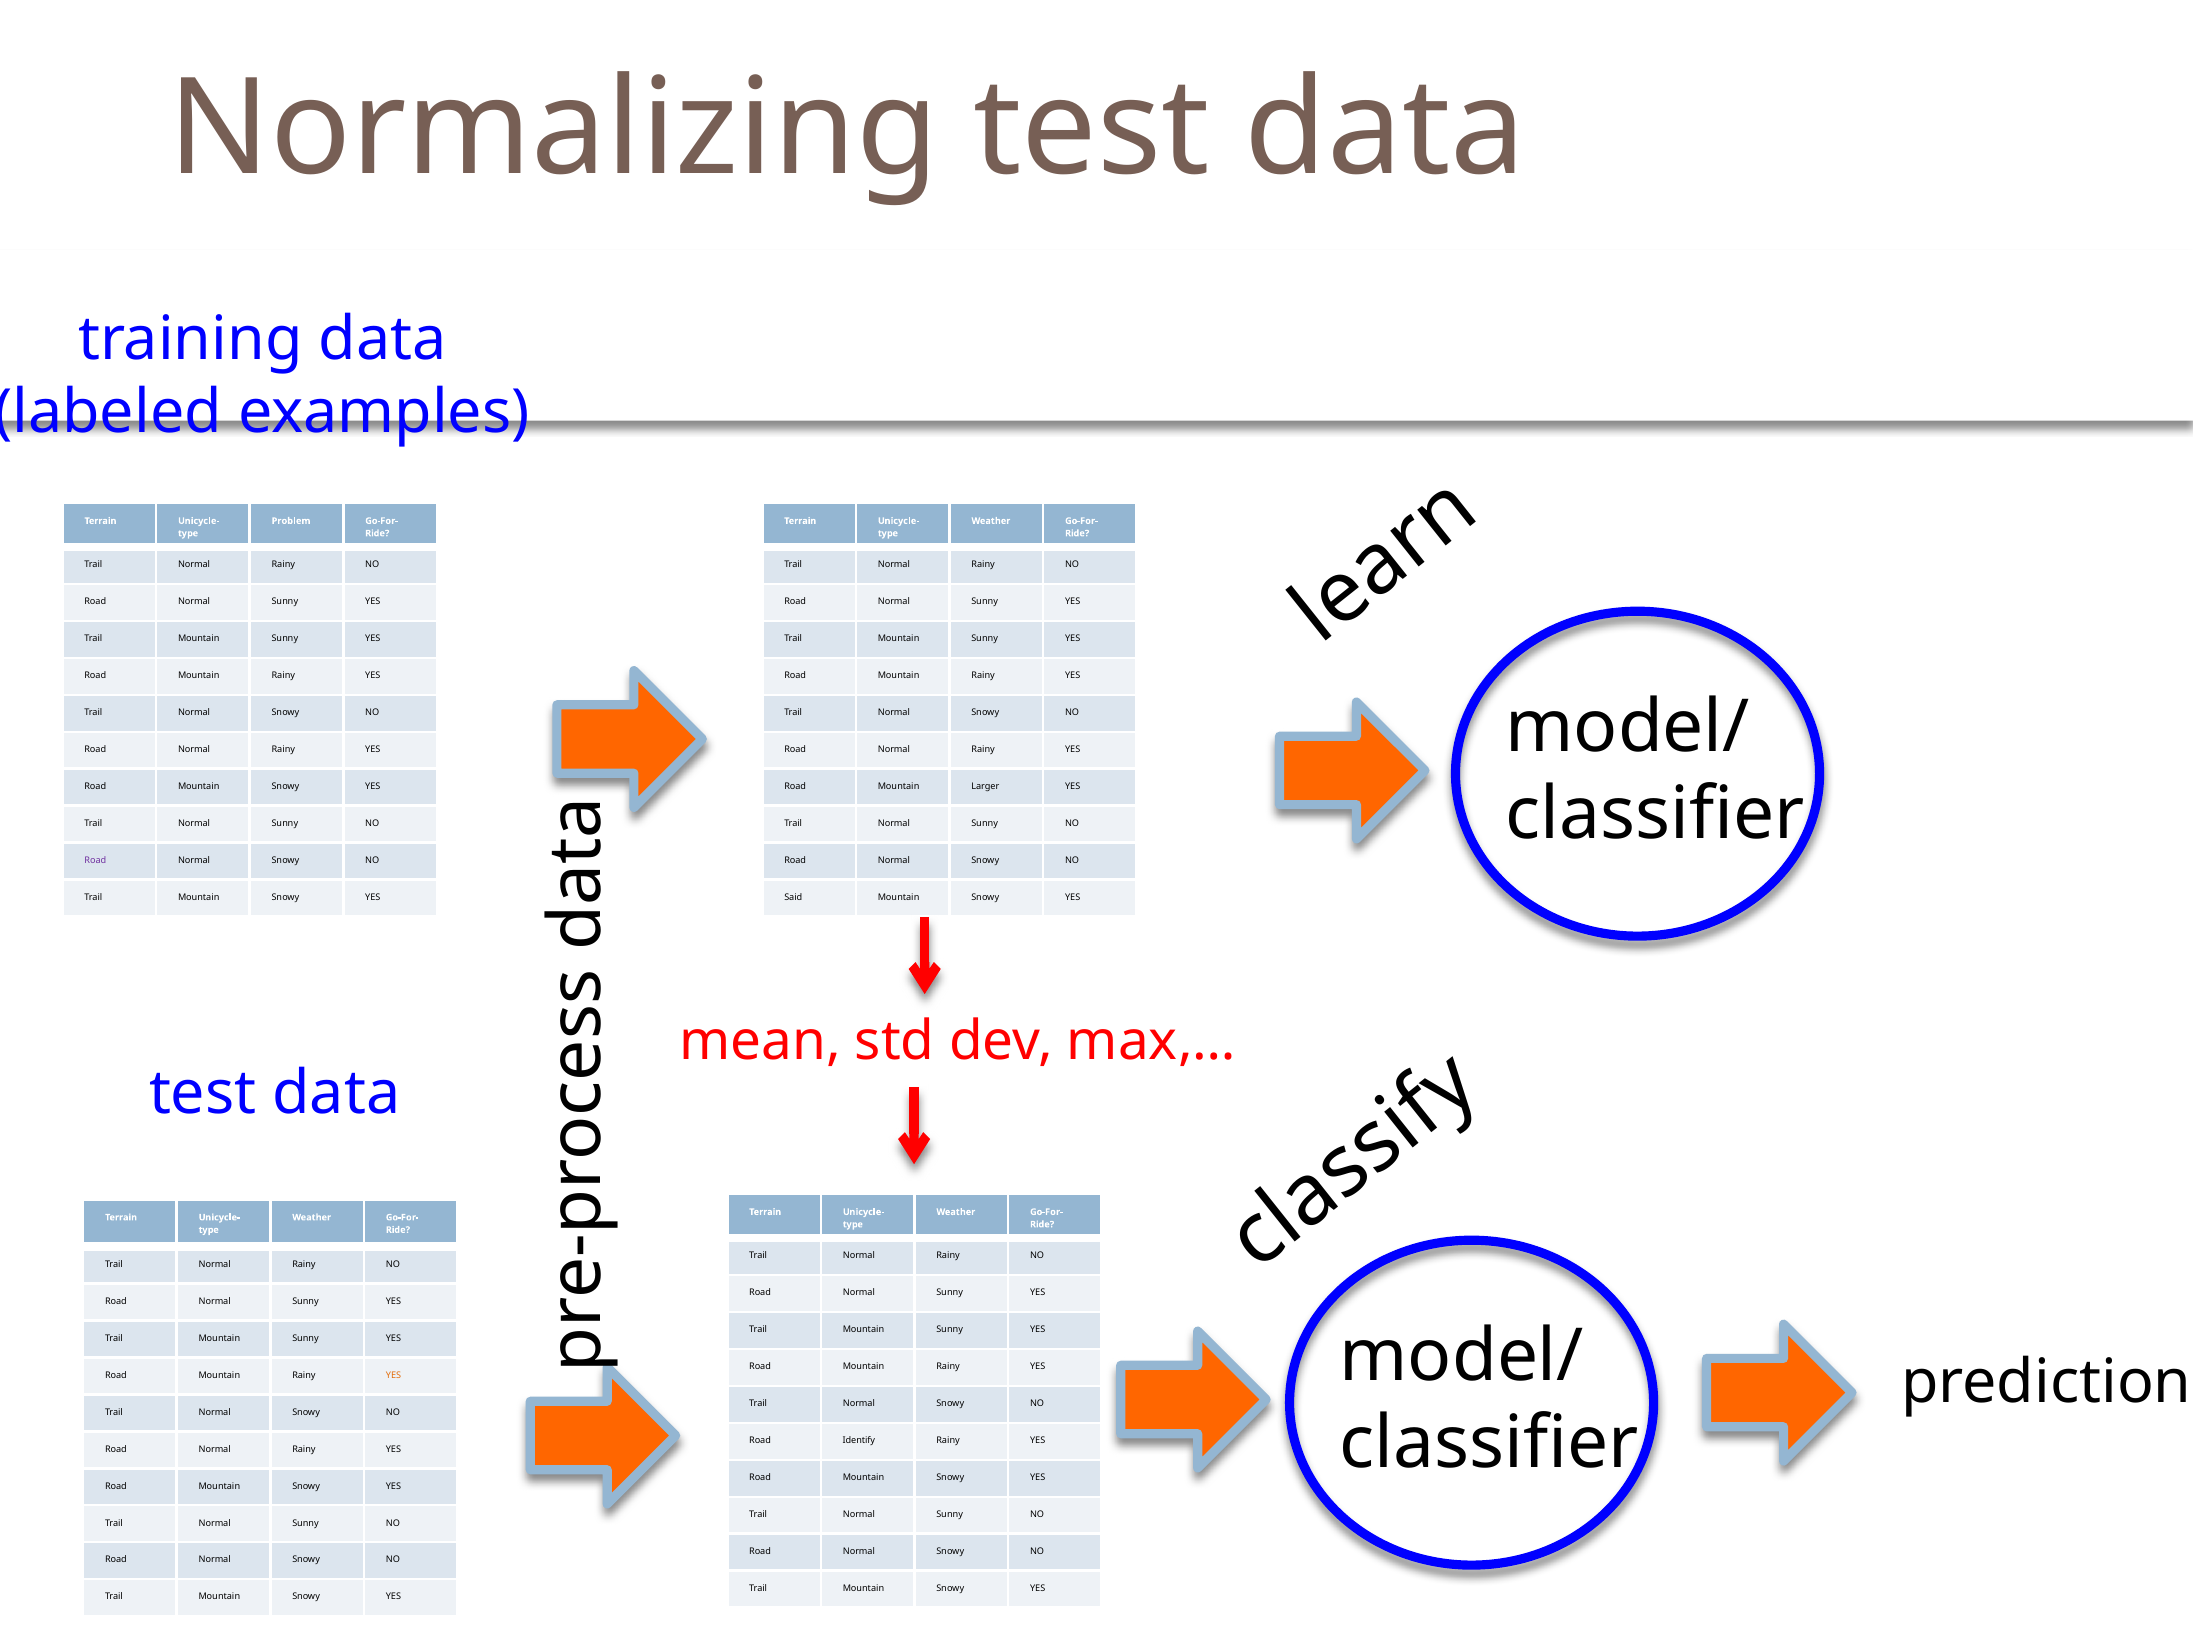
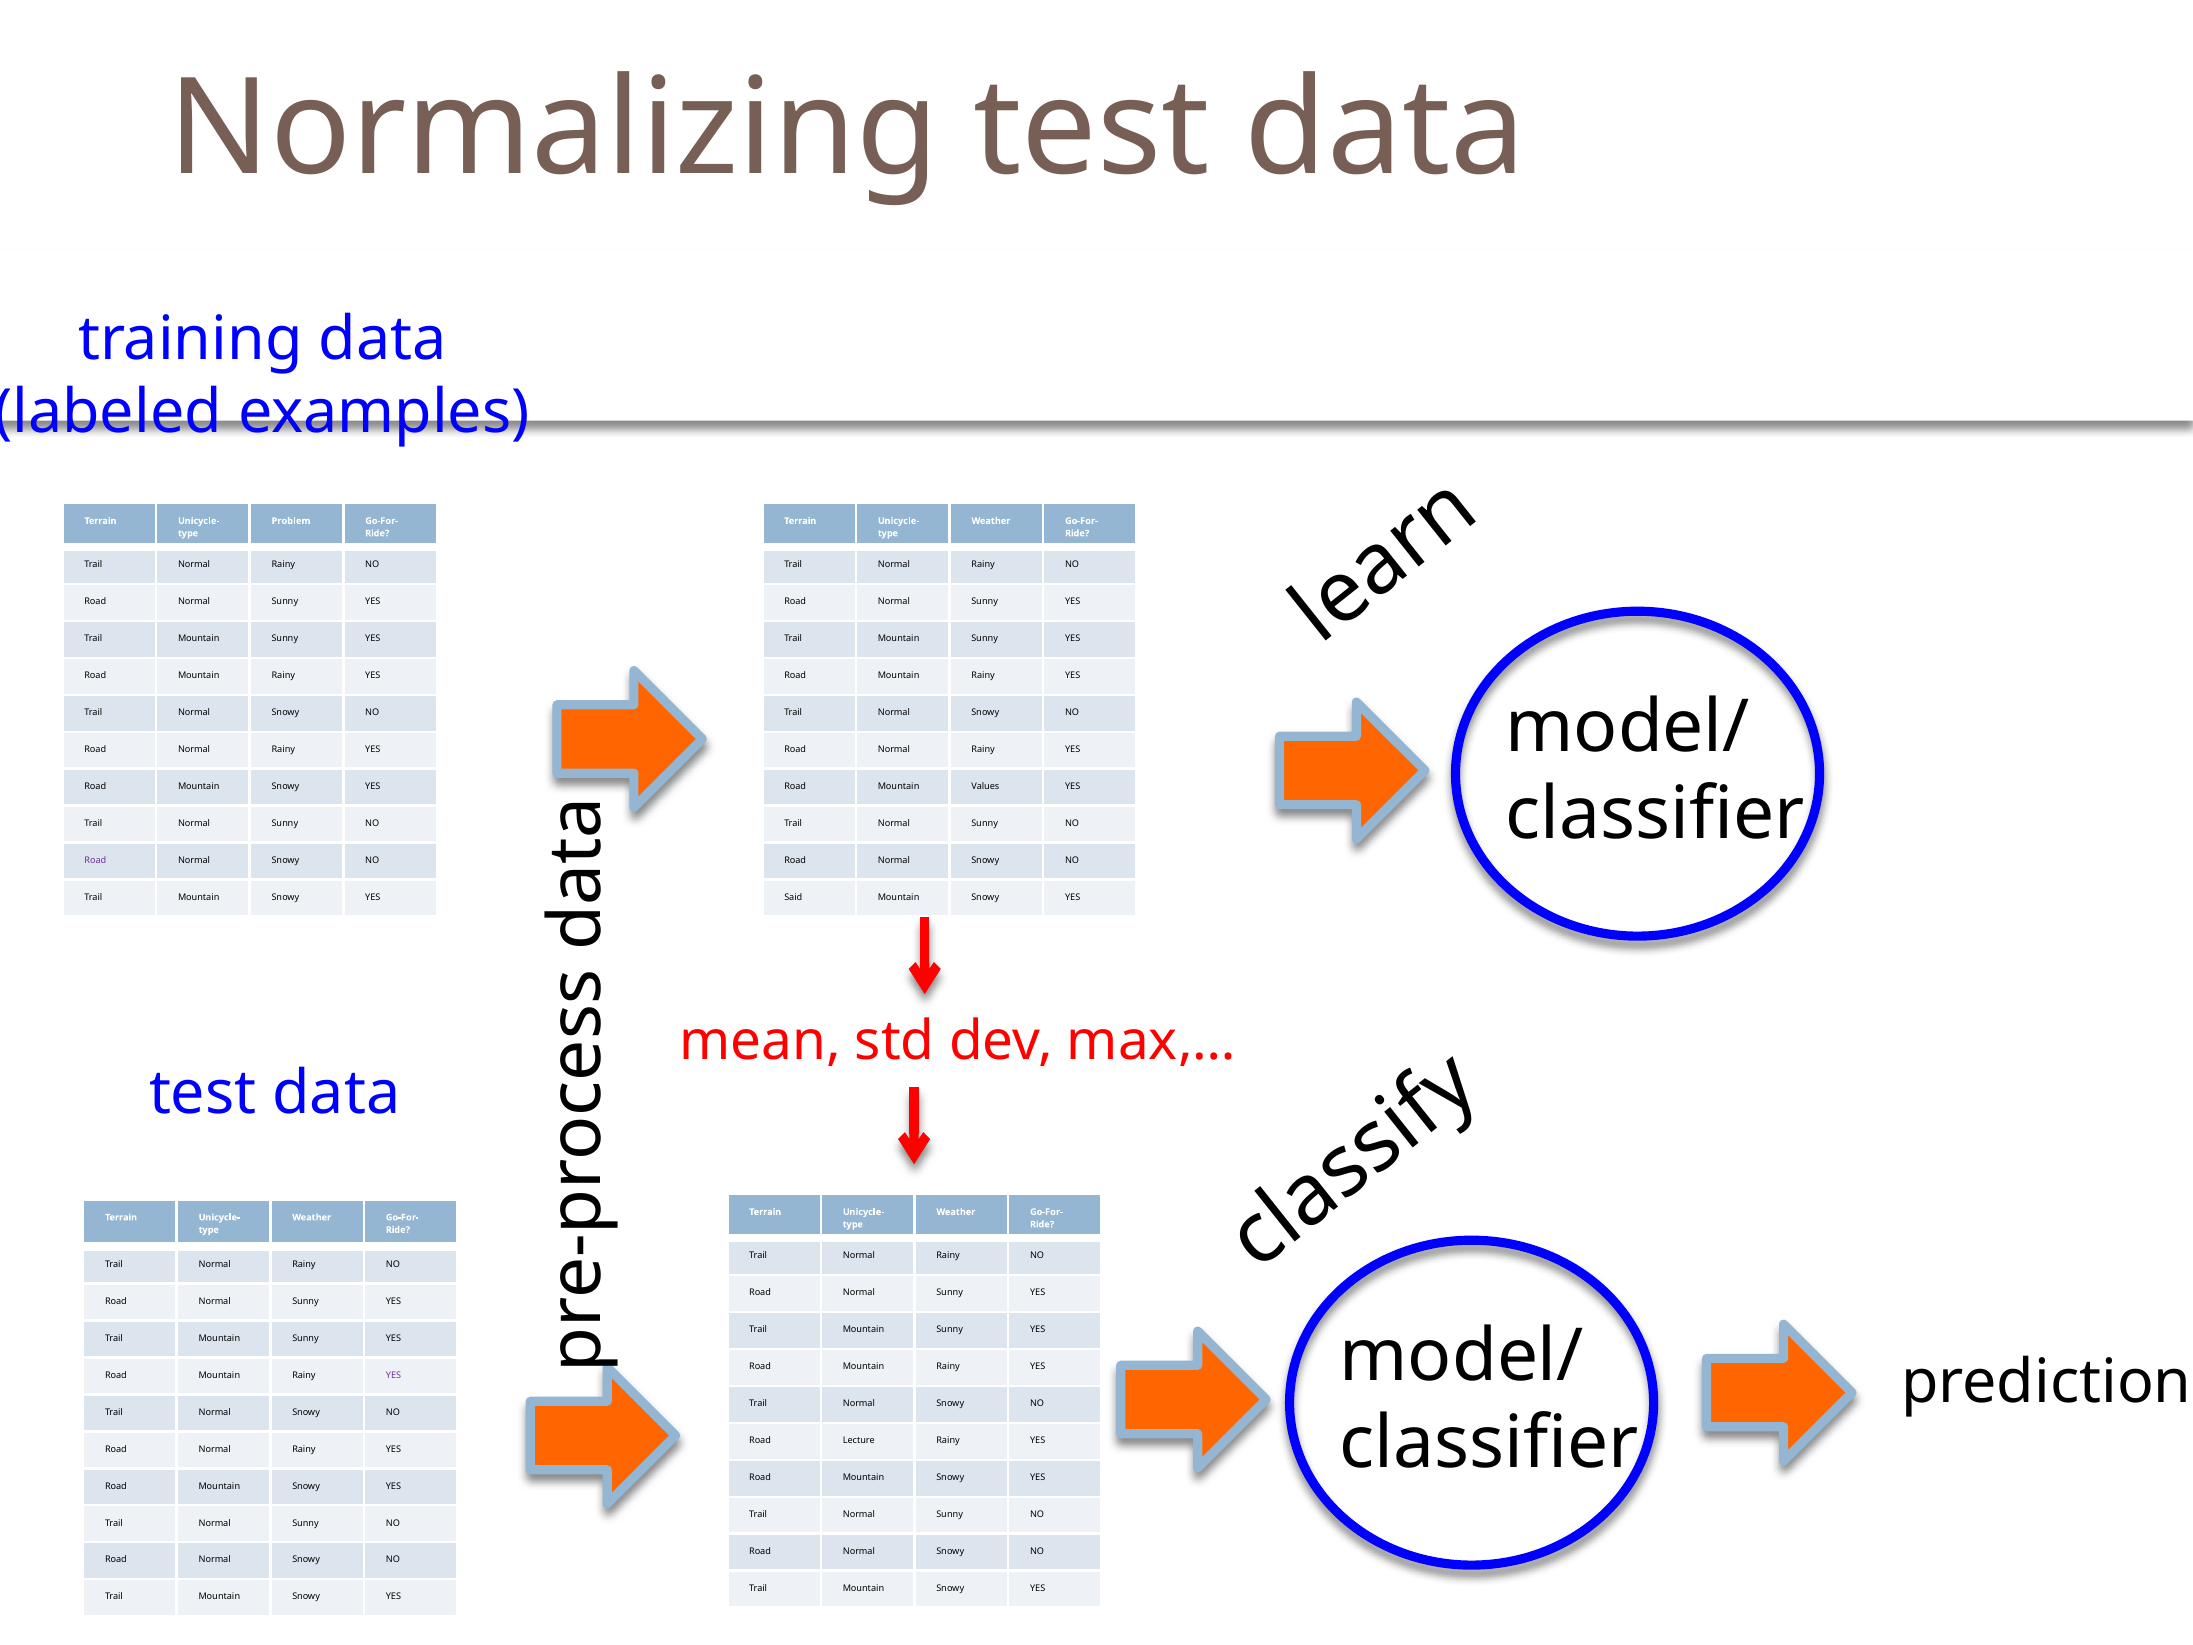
Larger: Larger -> Values
YES at (393, 1375) colour: orange -> purple
Identify: Identify -> Lecture
